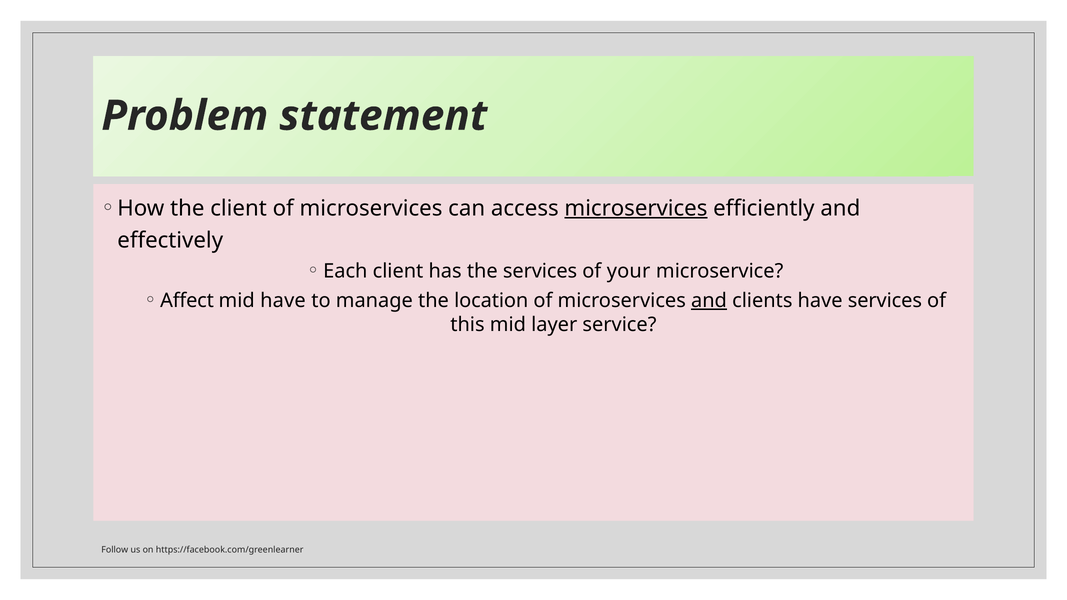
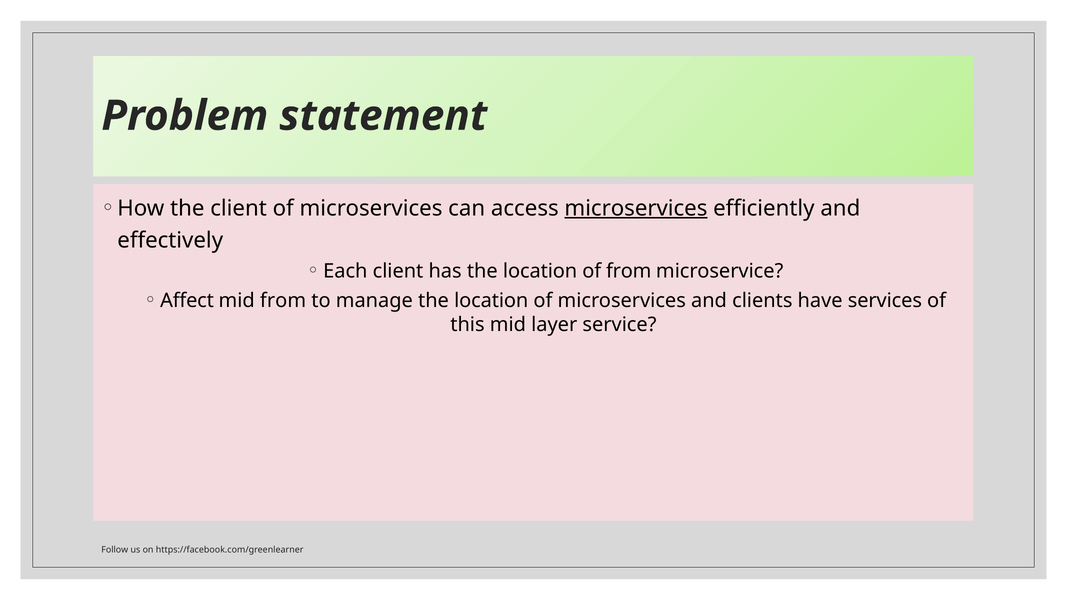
has the services: services -> location
of your: your -> from
mid have: have -> from
and at (709, 301) underline: present -> none
